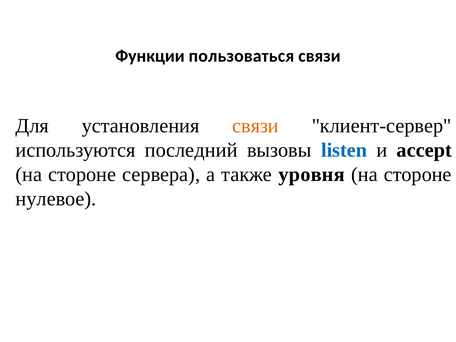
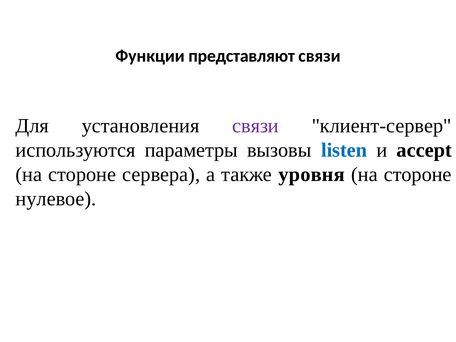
пользоваться: пользоваться -> представляют
связи at (256, 126) colour: orange -> purple
последний: последний -> параметры
